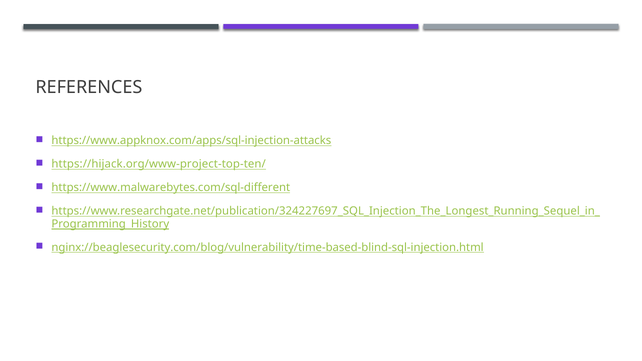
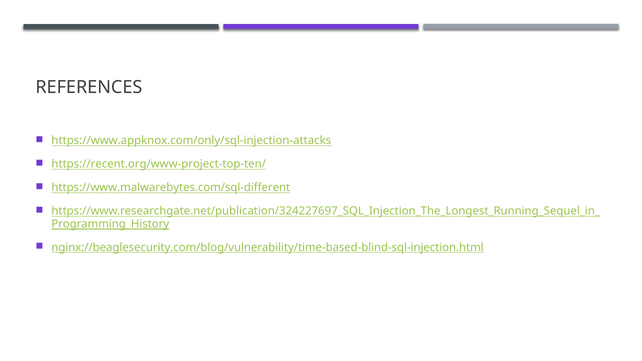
https://www.appknox.com/apps/sql-injection-attacks: https://www.appknox.com/apps/sql-injection-attacks -> https://www.appknox.com/only/sql-injection-attacks
https://hijack.org/www-project-top-ten/: https://hijack.org/www-project-top-ten/ -> https://recent.org/www-project-top-ten/
